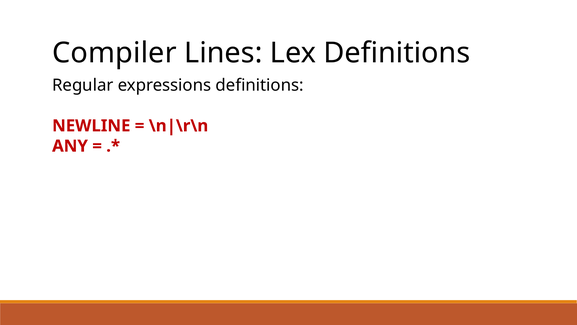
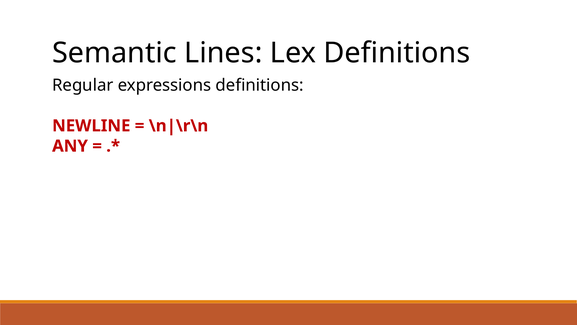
Compiler: Compiler -> Semantic
